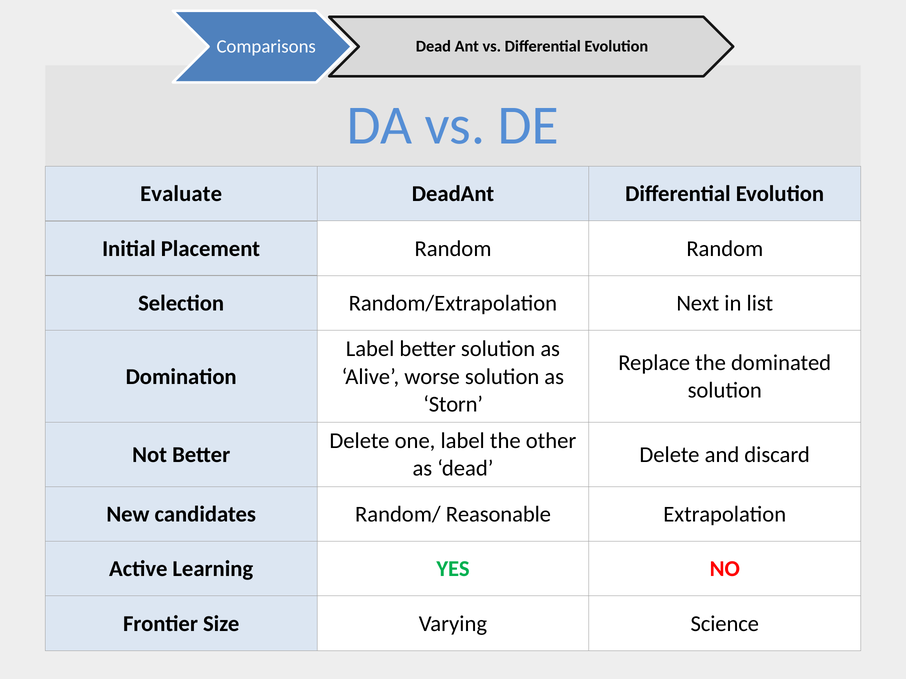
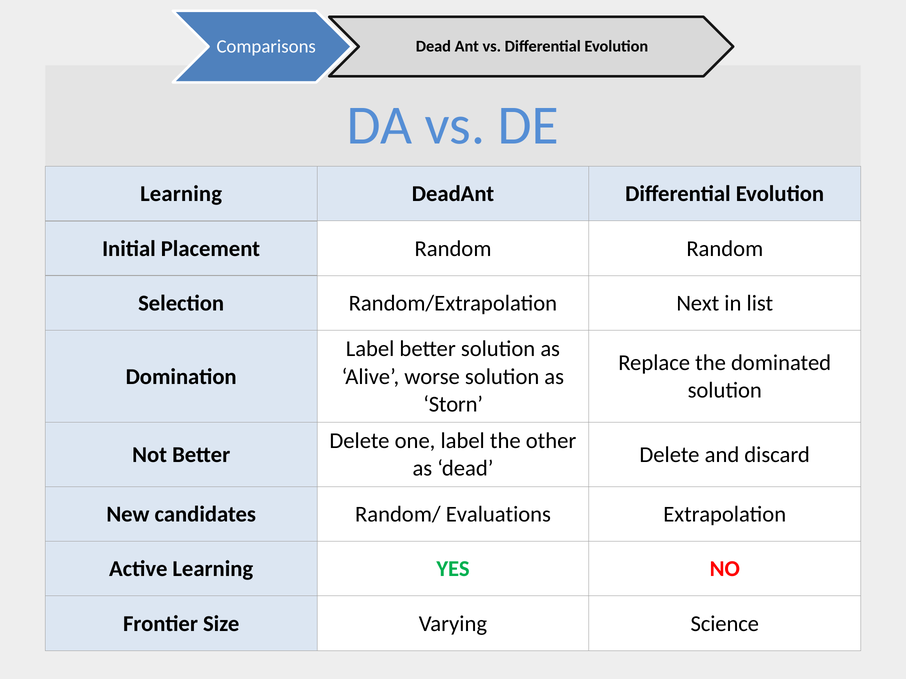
Evaluate at (181, 194): Evaluate -> Learning
Reasonable: Reasonable -> Evaluations
